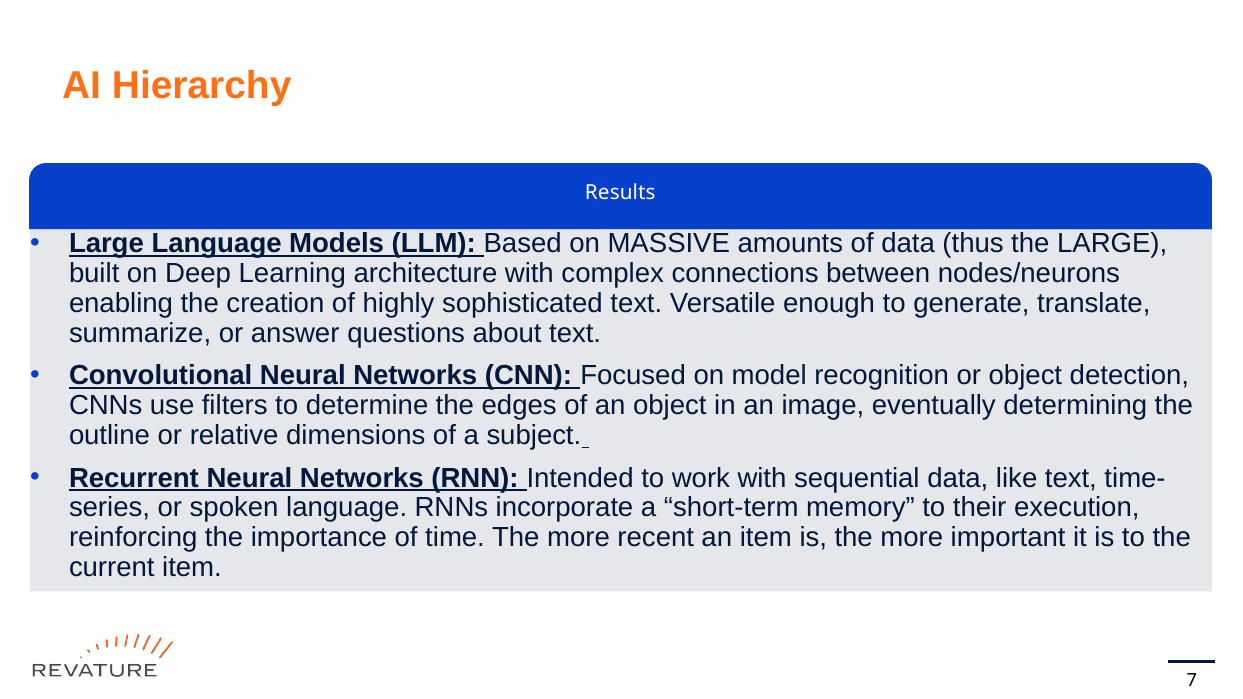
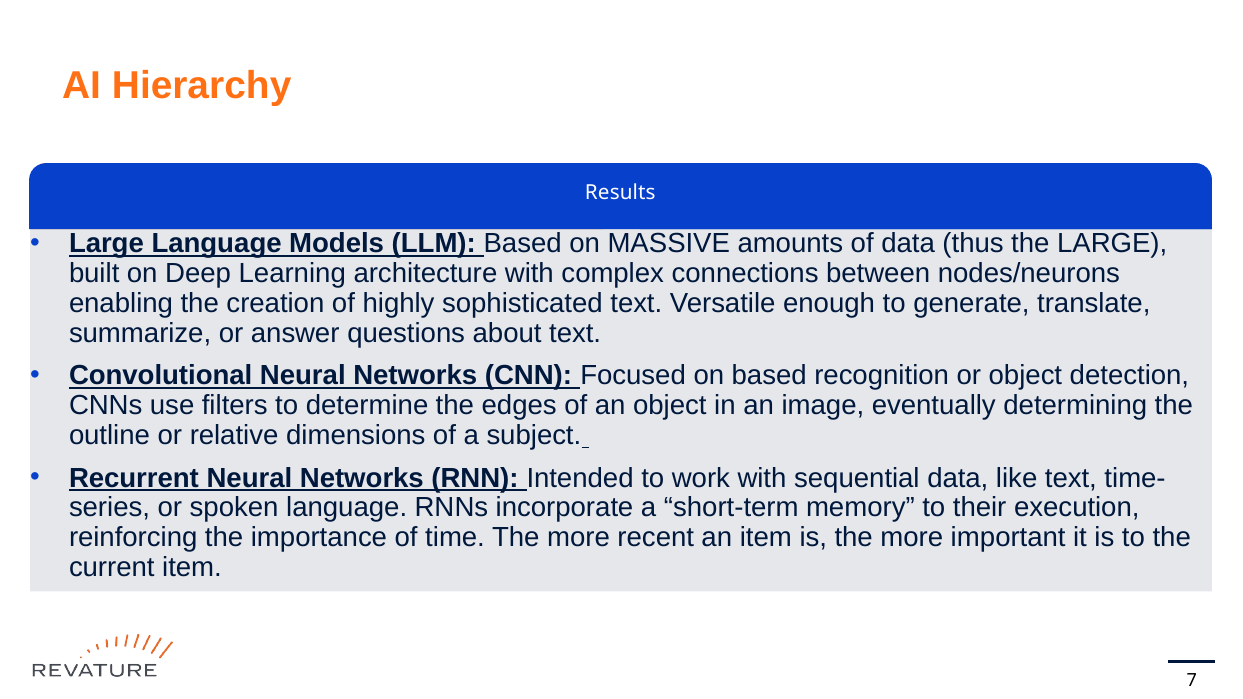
on model: model -> based
